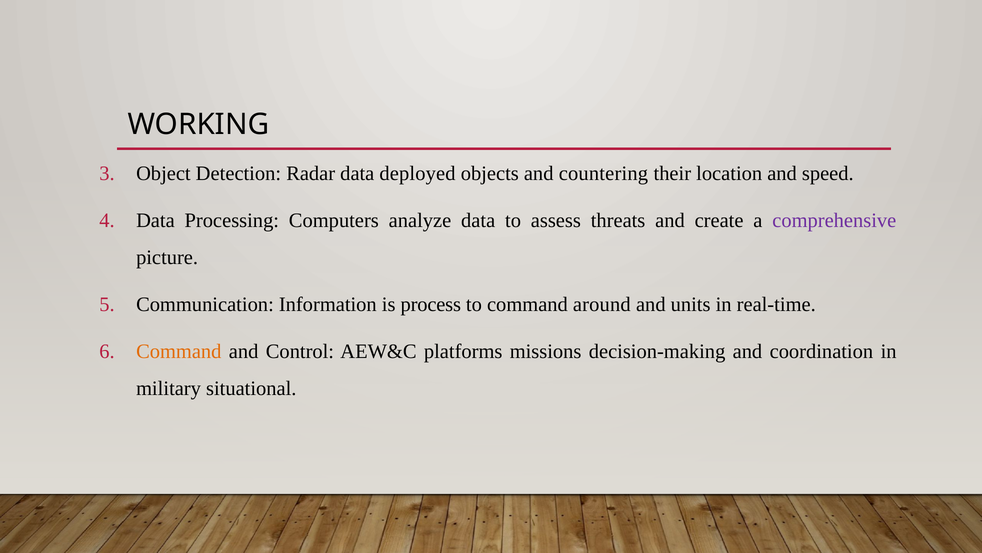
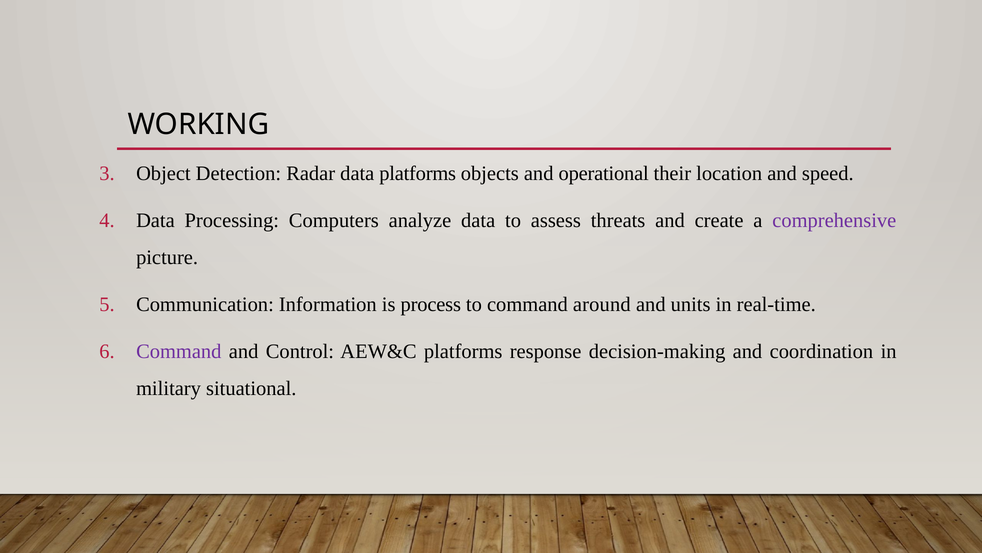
data deployed: deployed -> platforms
countering: countering -> operational
Command at (179, 351) colour: orange -> purple
missions: missions -> response
